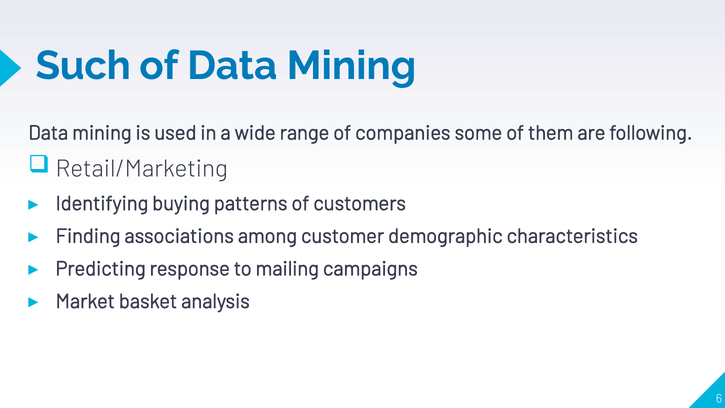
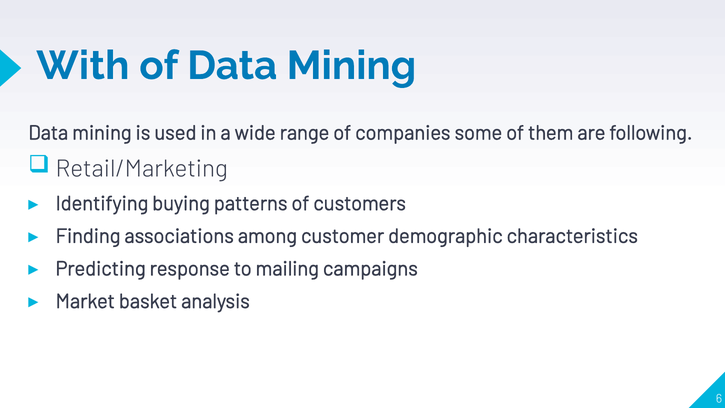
Such: Such -> With
